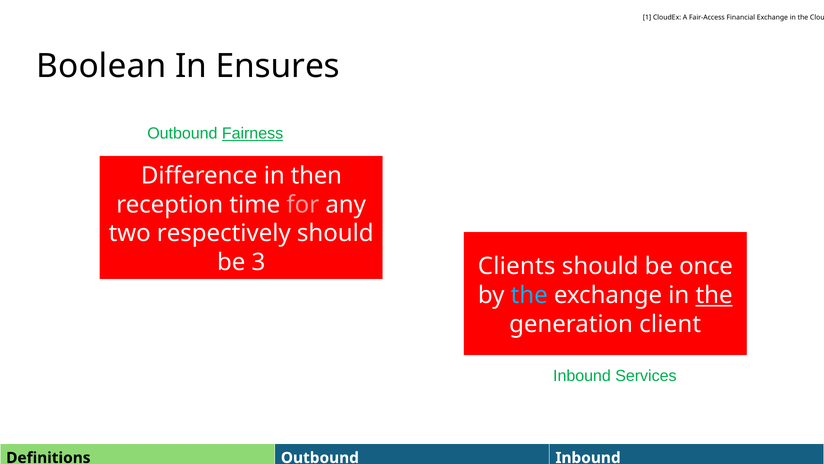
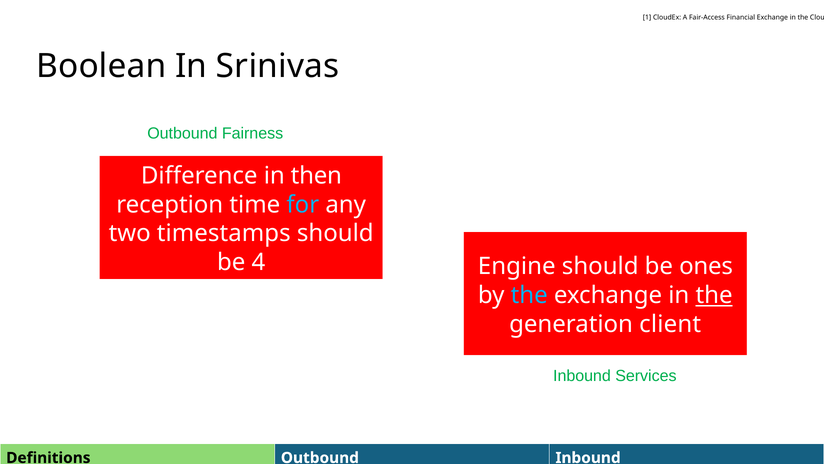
Ensures: Ensures -> Srinivas
Fairness underline: present -> none
for colour: pink -> light blue
respectively: respectively -> timestamps
3: 3 -> 4
Clients: Clients -> Engine
once: once -> ones
